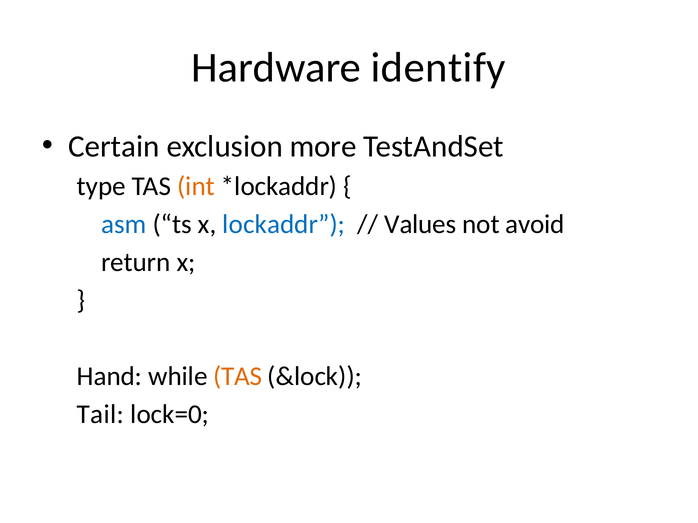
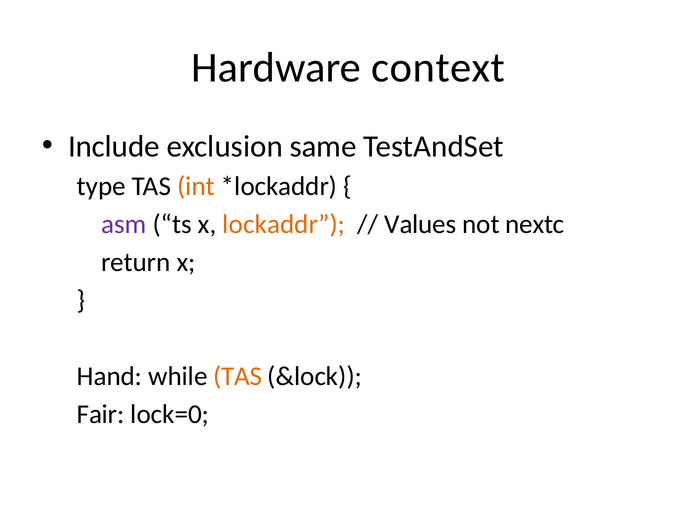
identify: identify -> context
Certain: Certain -> Include
more: more -> same
asm colour: blue -> purple
lockaddr colour: blue -> orange
avoid: avoid -> nextc
Tail: Tail -> Fair
